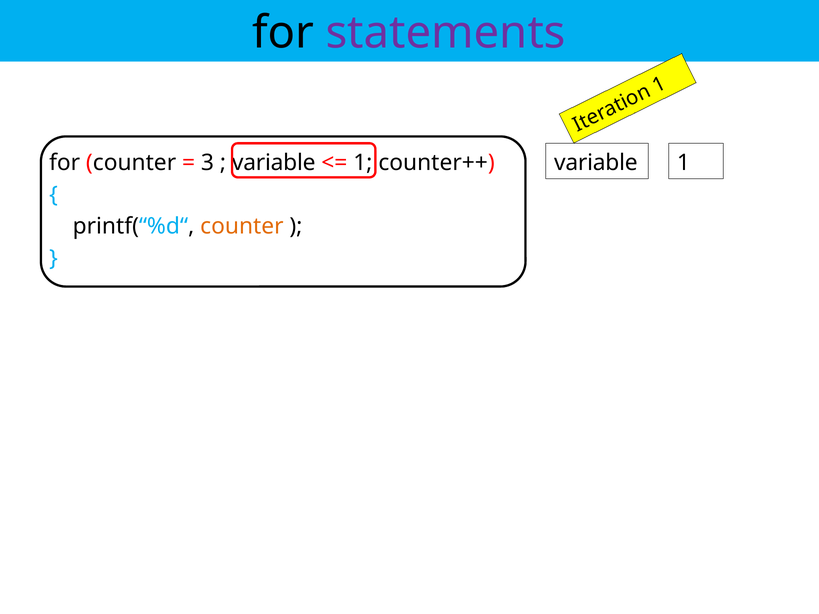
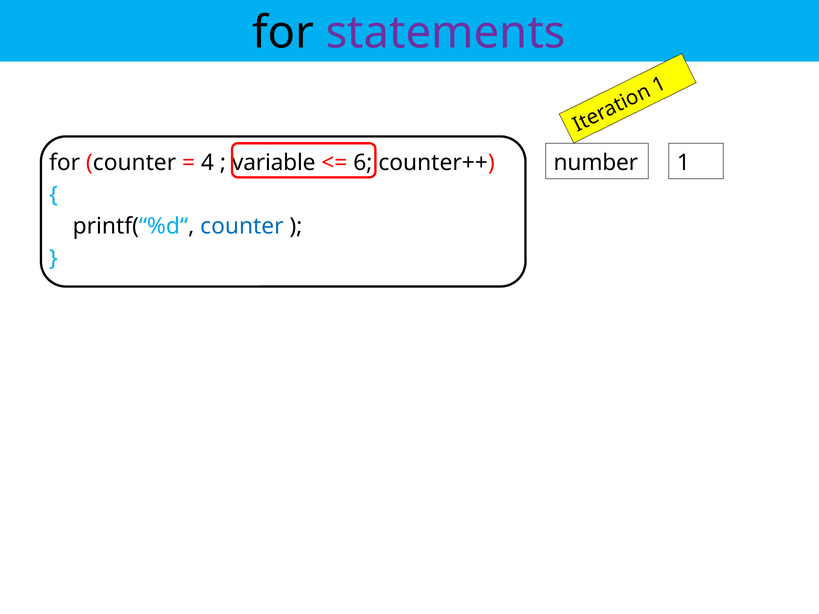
variable at (596, 163): variable -> number
3: 3 -> 4
1 at (363, 163): 1 -> 6
counter at (242, 226) colour: orange -> blue
